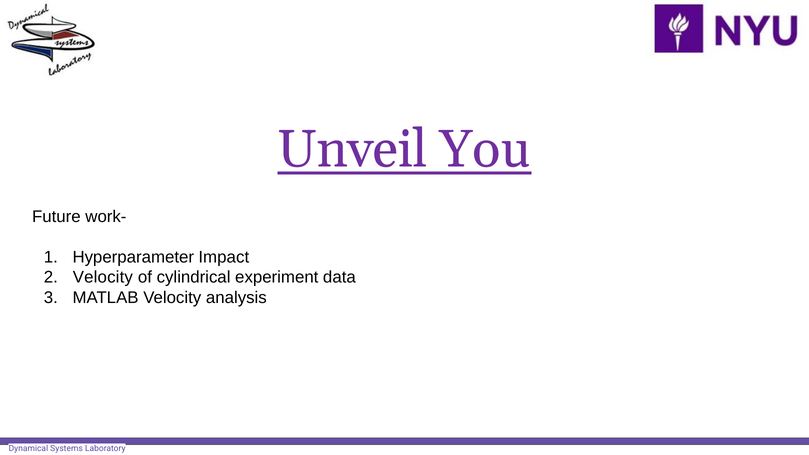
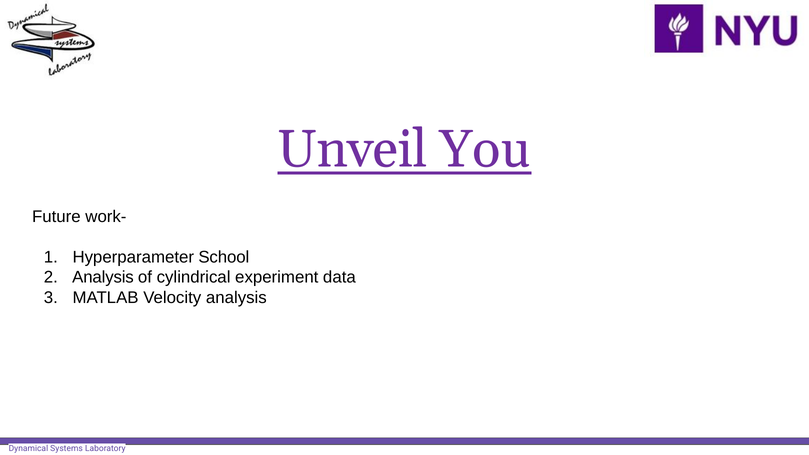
Impact: Impact -> School
Velocity at (103, 277): Velocity -> Analysis
